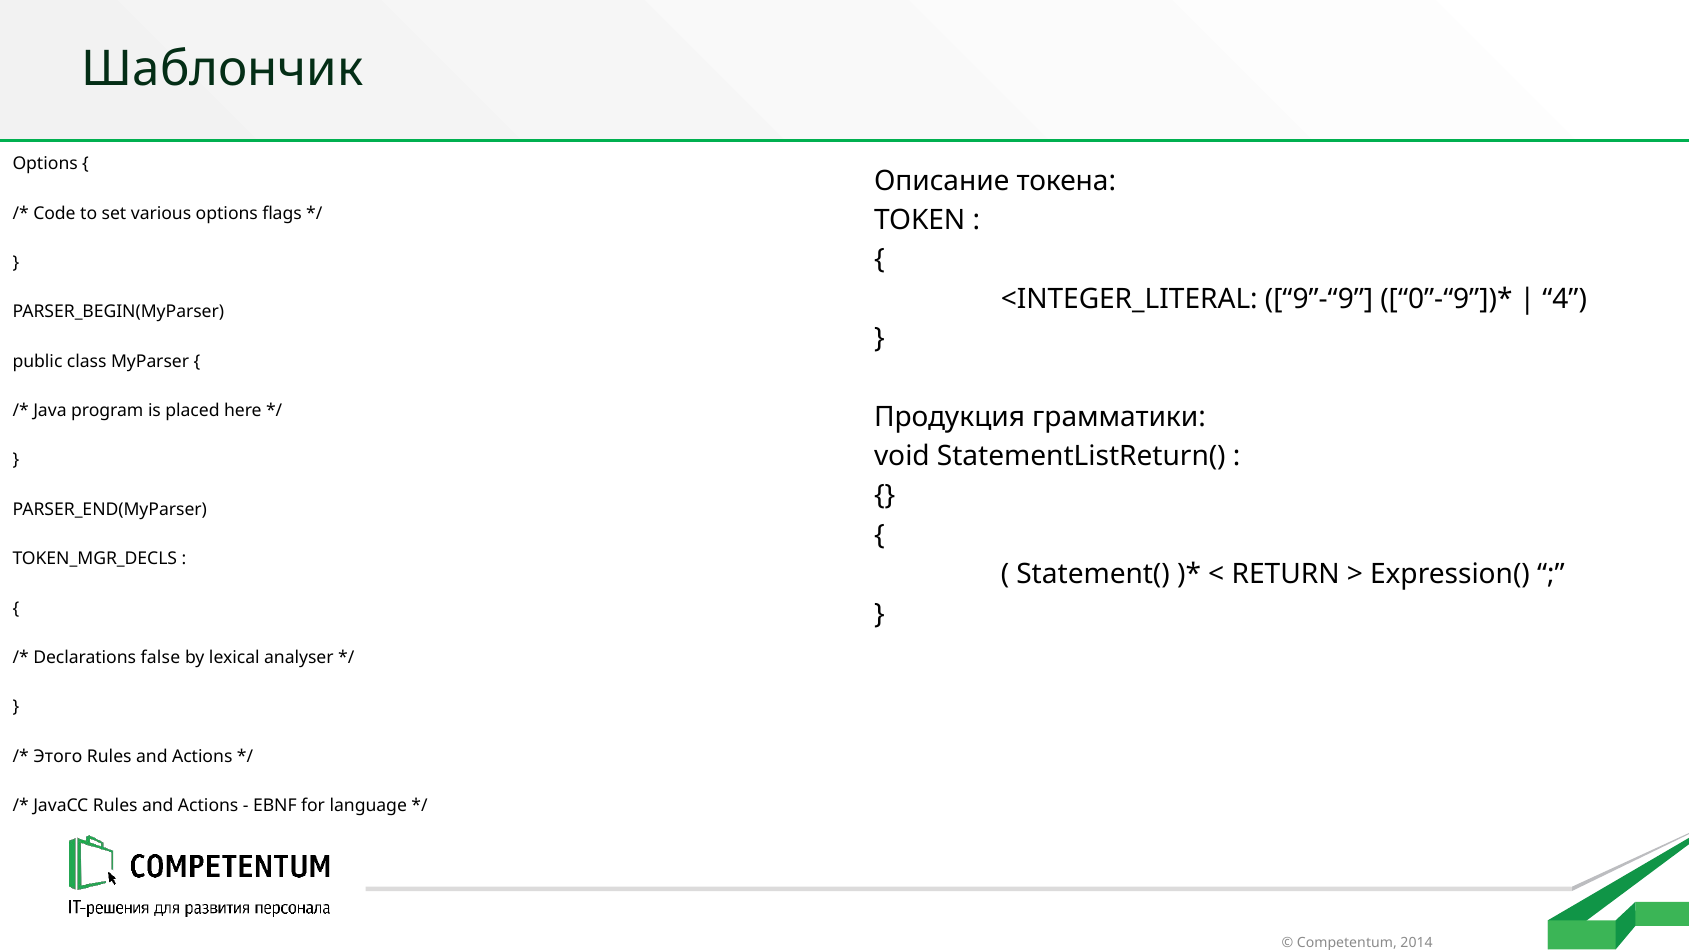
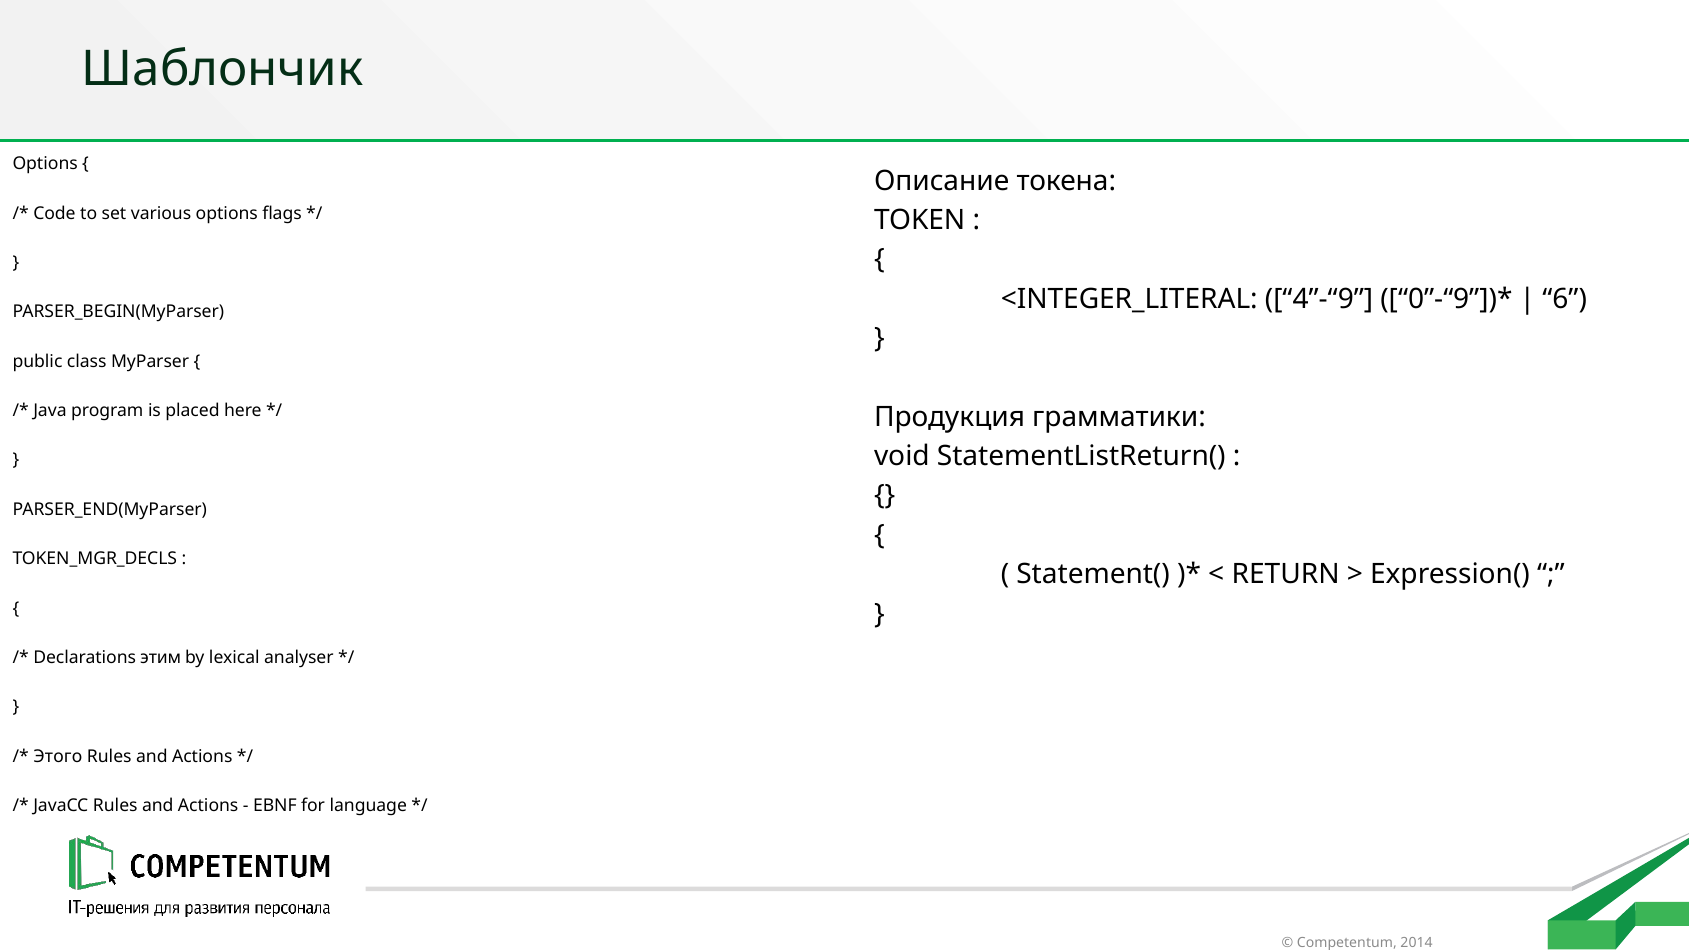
9”-“9: 9”-“9 -> 4”-“9
4: 4 -> 6
false: false -> этим
